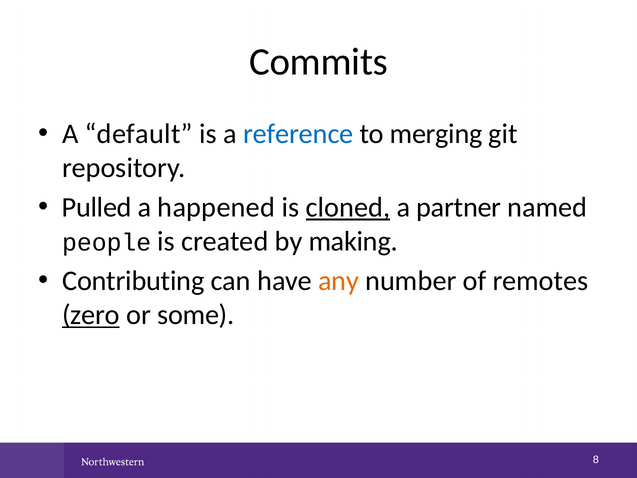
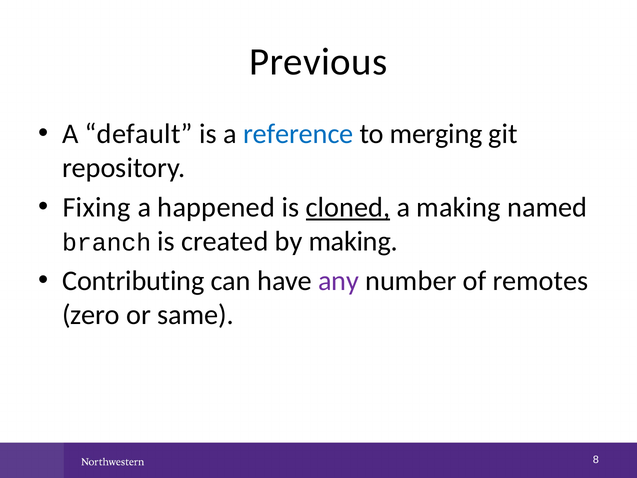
Commits: Commits -> Previous
Pulled: Pulled -> Fixing
a partner: partner -> making
people: people -> branch
any colour: orange -> purple
zero underline: present -> none
some: some -> same
